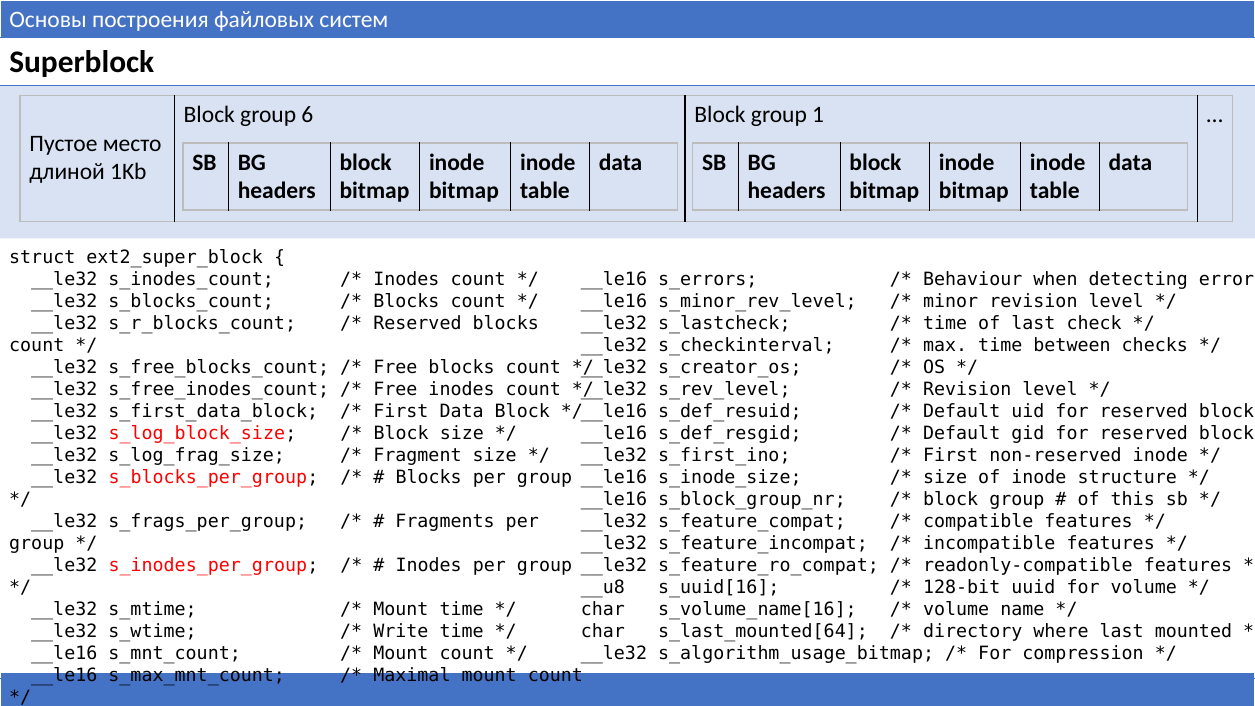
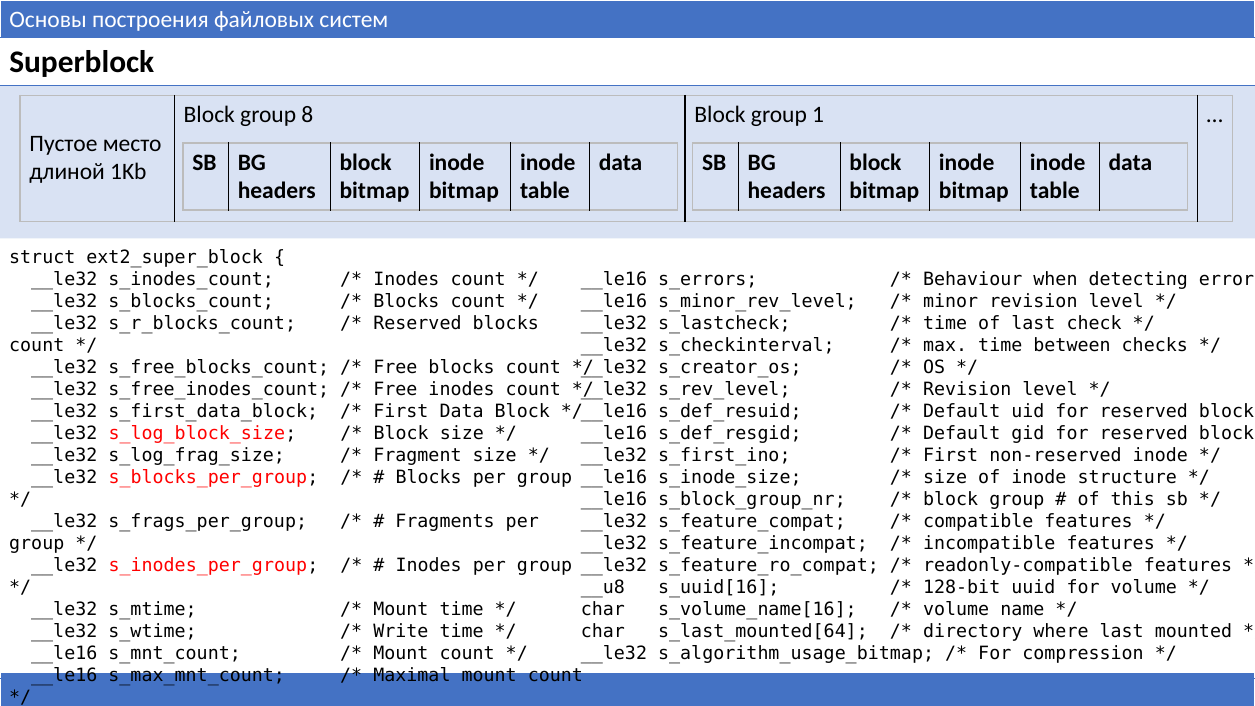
6: 6 -> 8
